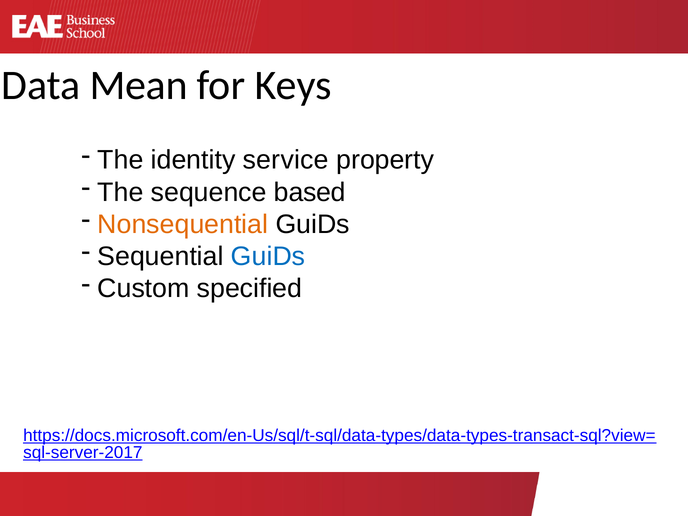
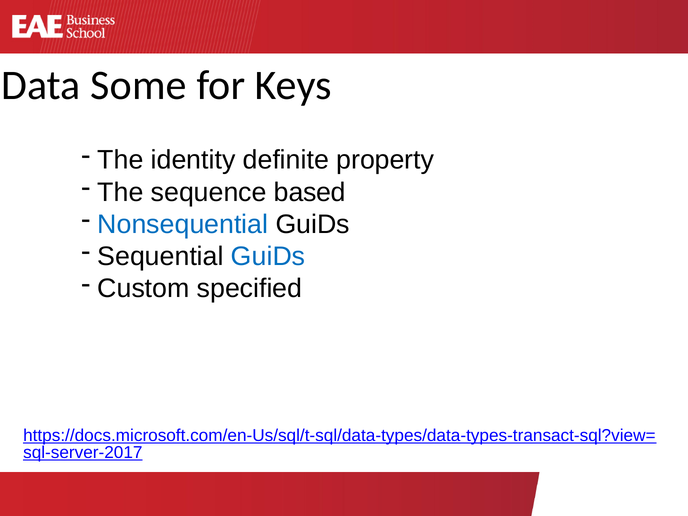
Mean: Mean -> Some
service: service -> definite
Nonsequential colour: orange -> blue
